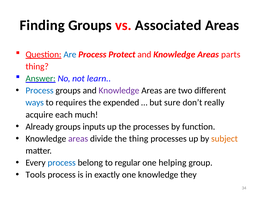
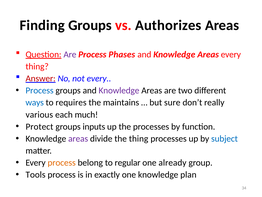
Associated: Associated -> Authorizes
Are at (70, 54) colour: blue -> purple
Protect: Protect -> Phases
Areas parts: parts -> every
Answer colour: green -> red
not learn: learn -> every
expended: expended -> maintains
acquire: acquire -> various
Already: Already -> Protect
subject colour: orange -> blue
process at (62, 162) colour: blue -> orange
helping: helping -> already
they: they -> plan
